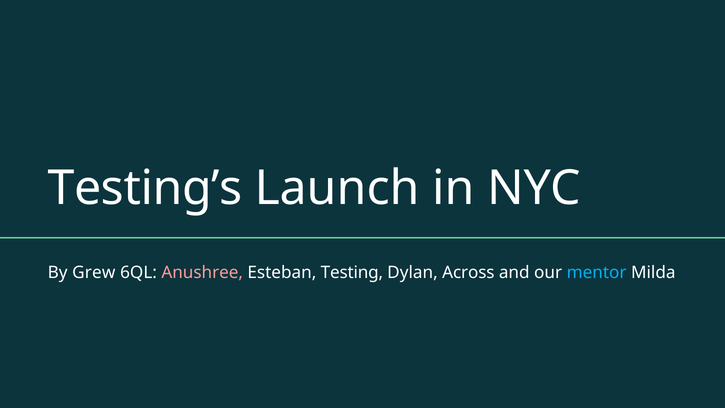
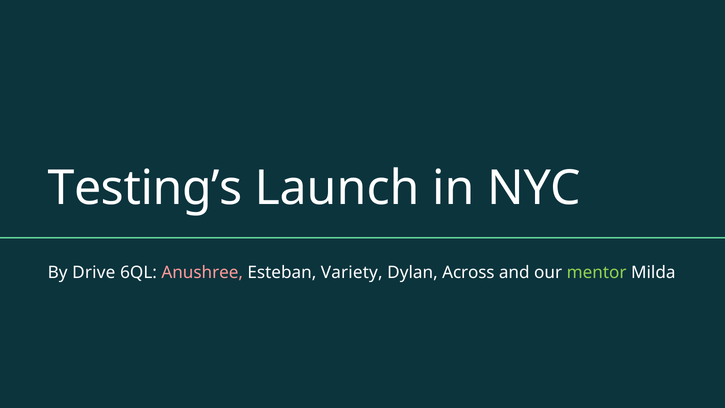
Grew: Grew -> Drive
Testing: Testing -> Variety
mentor colour: light blue -> light green
